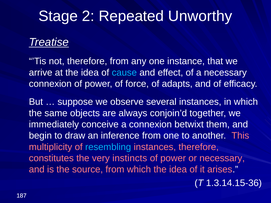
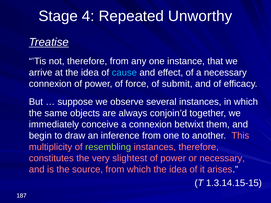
2: 2 -> 4
adapts: adapts -> submit
resembling colour: light blue -> light green
instincts: instincts -> slightest
1.3.14.15-36: 1.3.14.15-36 -> 1.3.14.15-15
